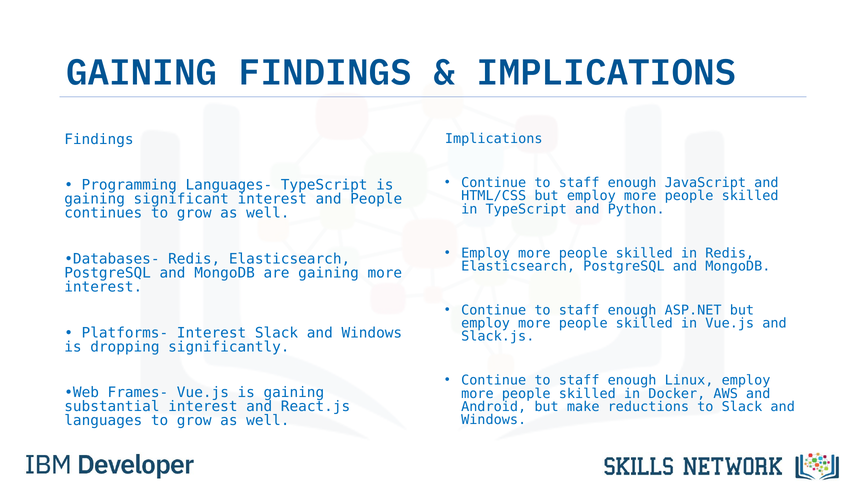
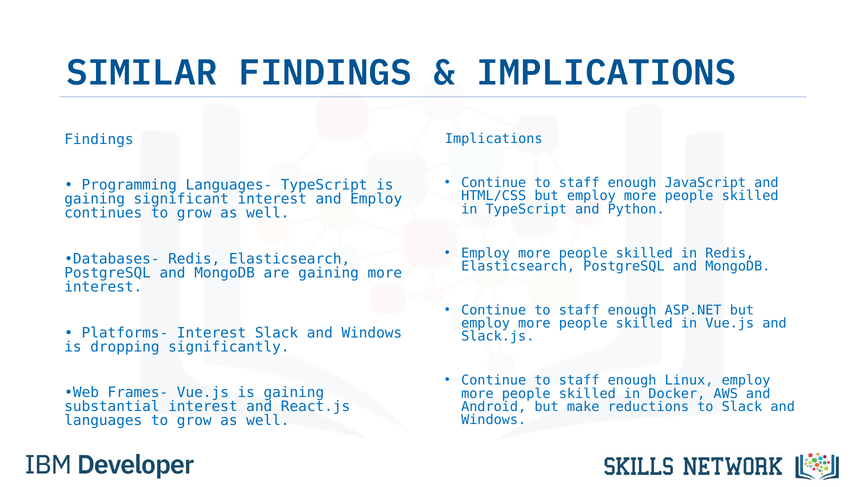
GAINING at (142, 73): GAINING -> SIMILAR
and People: People -> Employ
